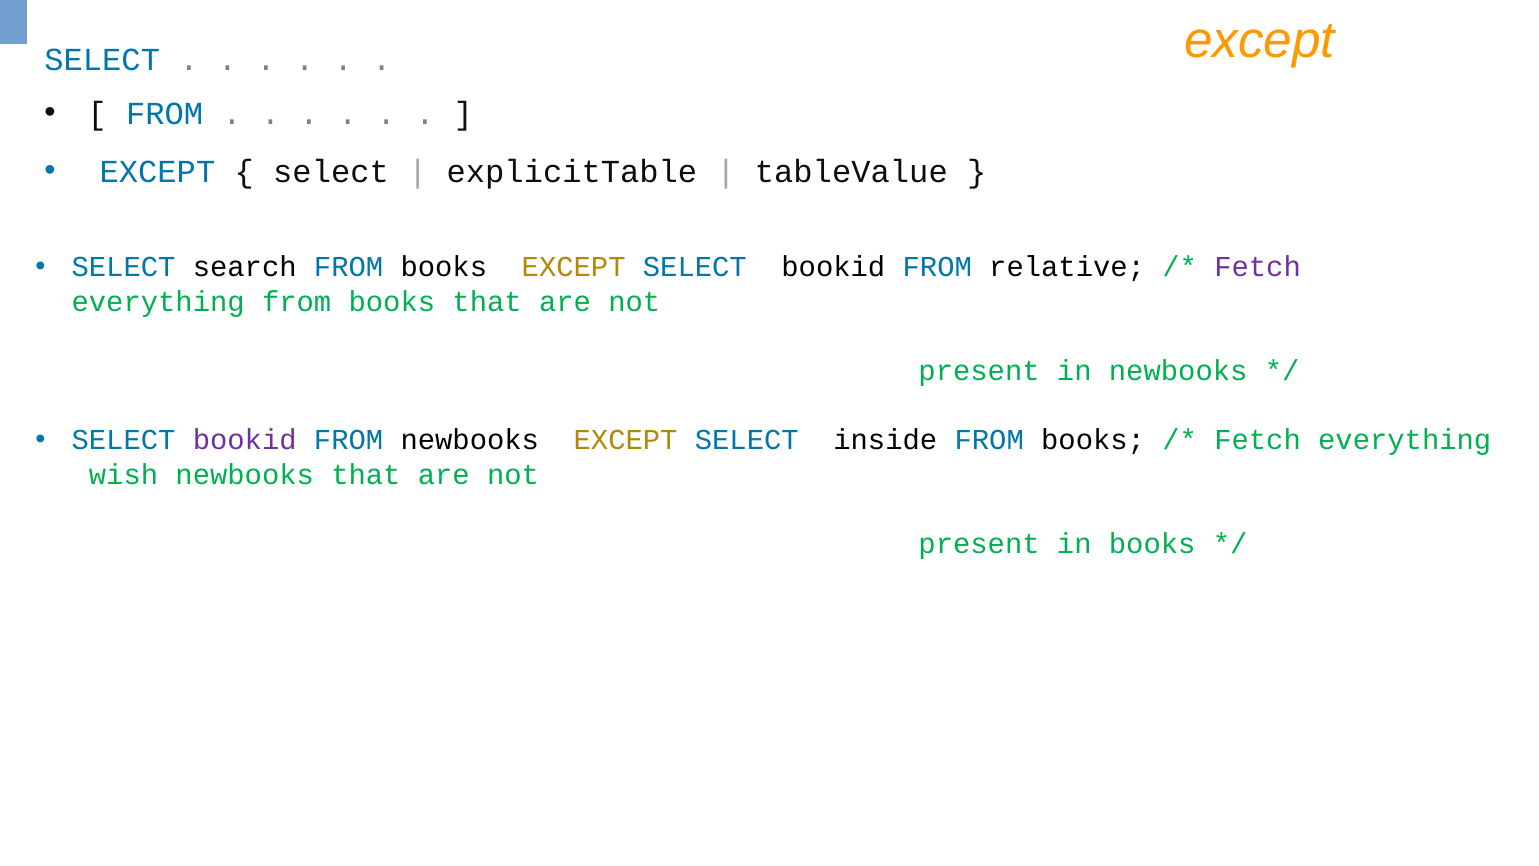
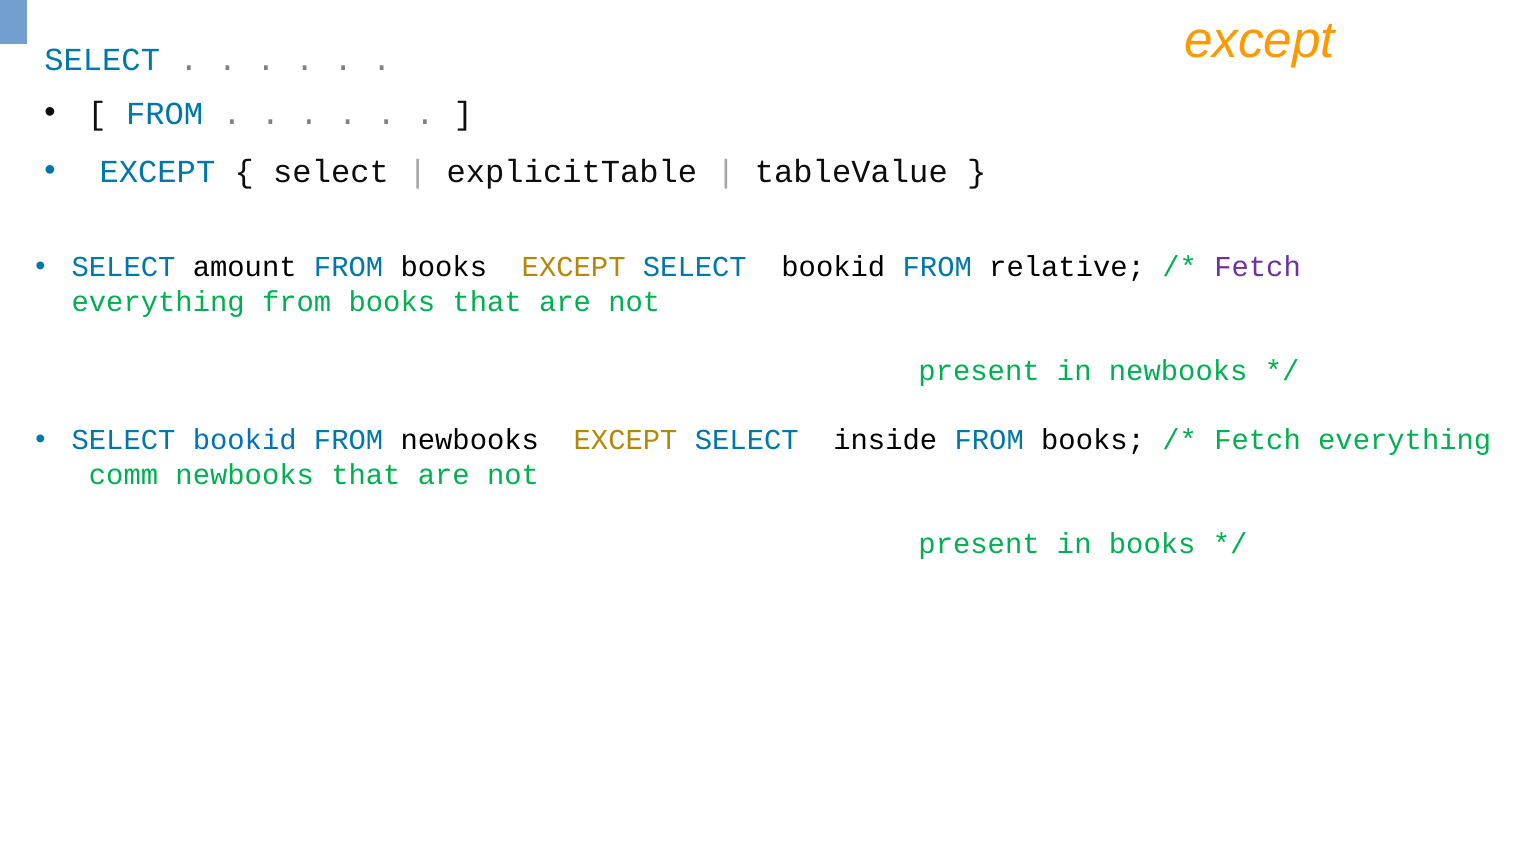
search: search -> amount
bookid at (245, 440) colour: purple -> blue
wish: wish -> comm
